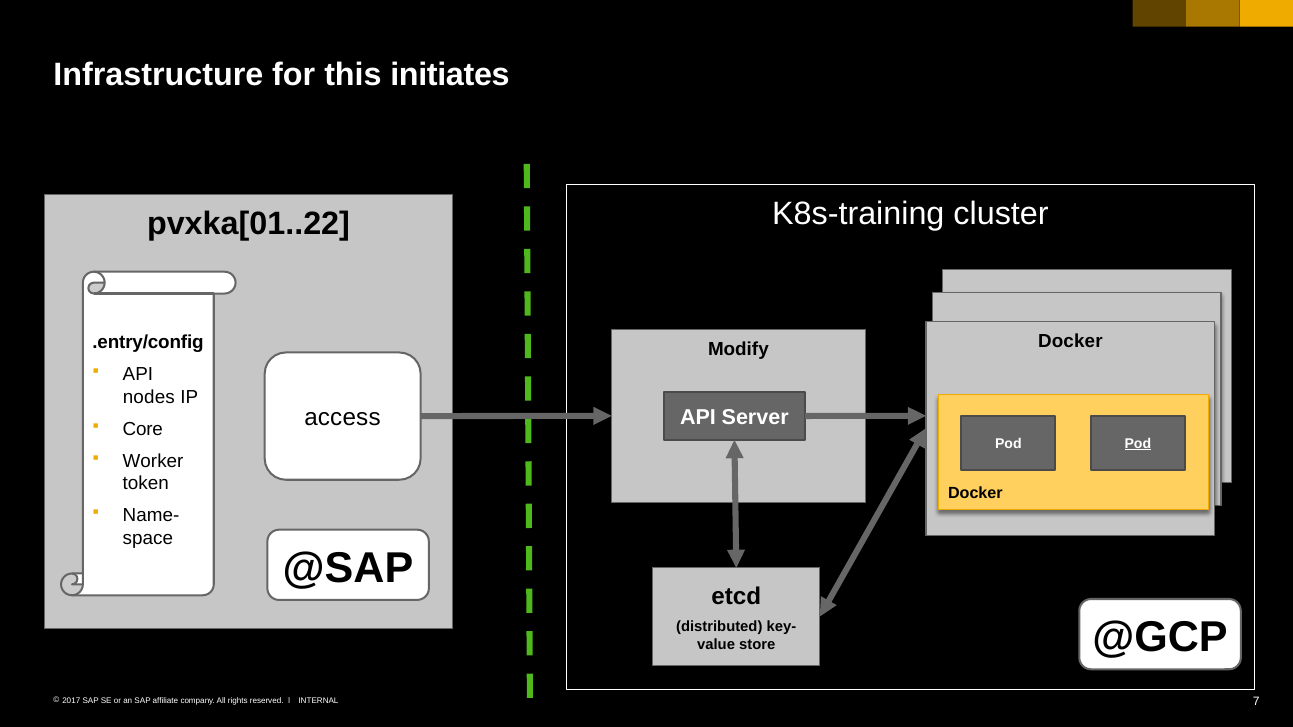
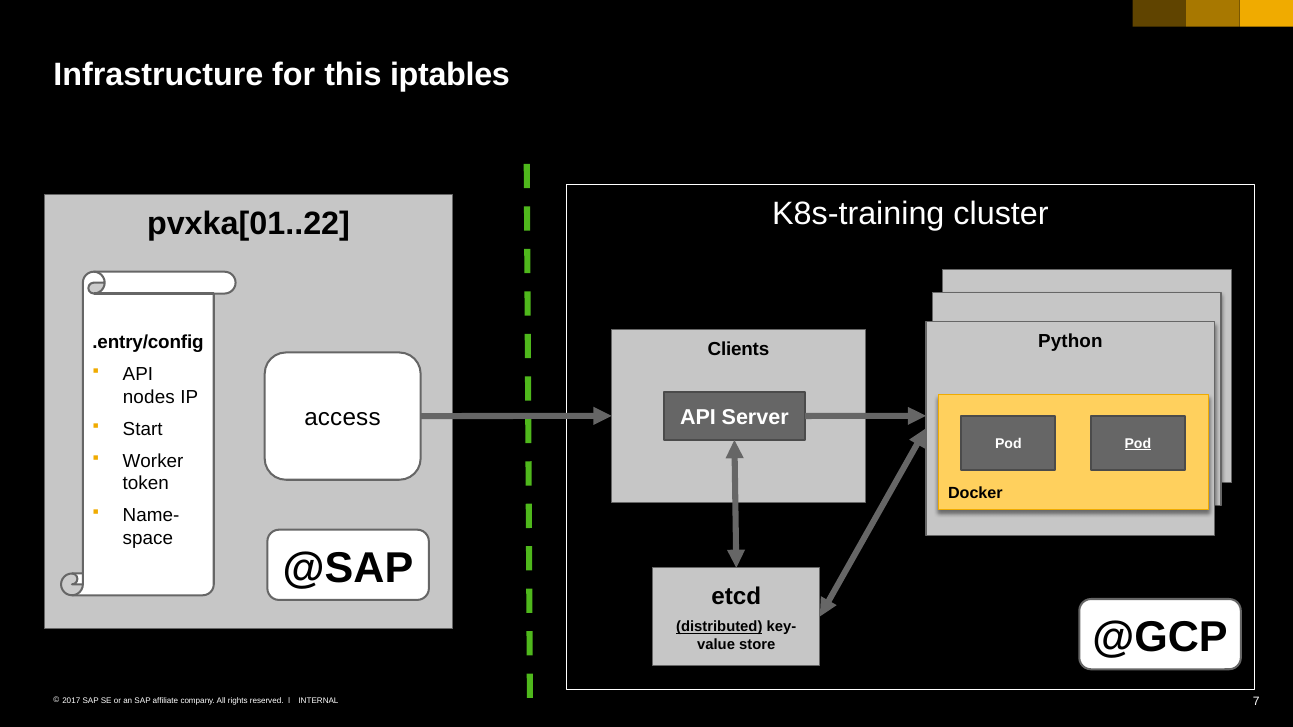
initiates: initiates -> iptables
Docker at (1070, 342): Docker -> Python
Modify: Modify -> Clients
Core: Core -> Start
distributed underline: none -> present
